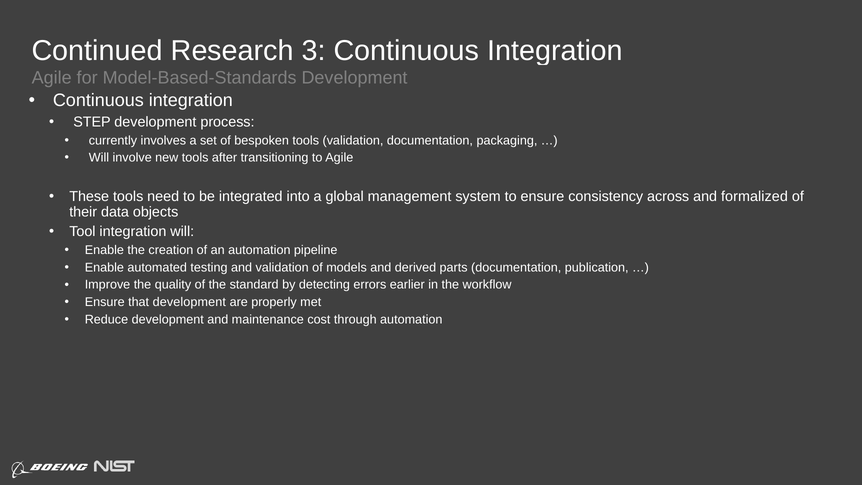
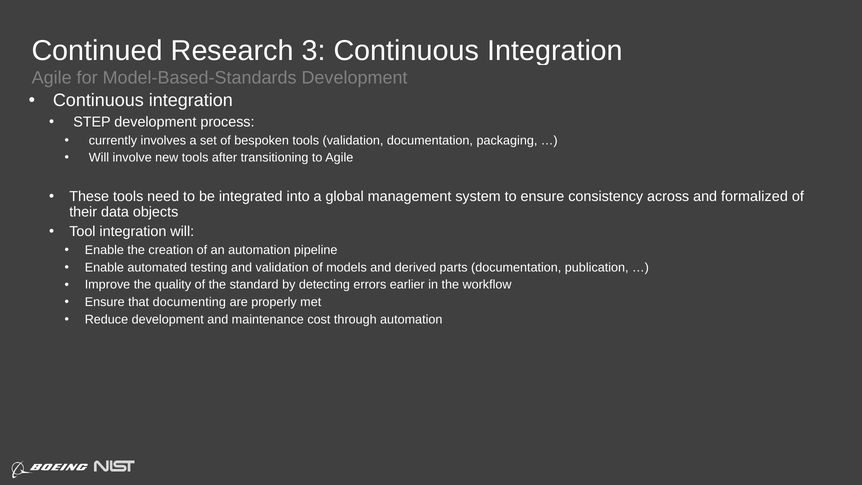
that development: development -> documenting
